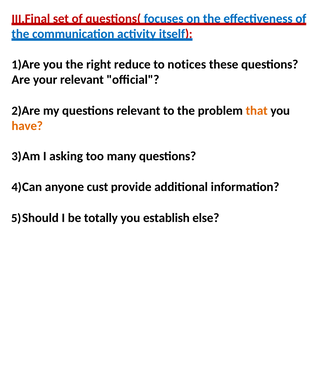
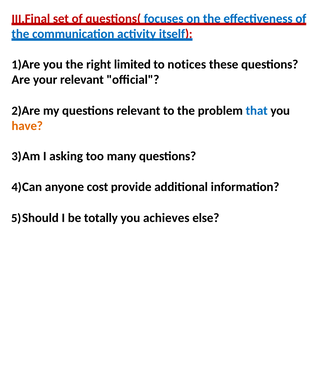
reduce: reduce -> limited
that colour: orange -> blue
cust: cust -> cost
establish: establish -> achieves
